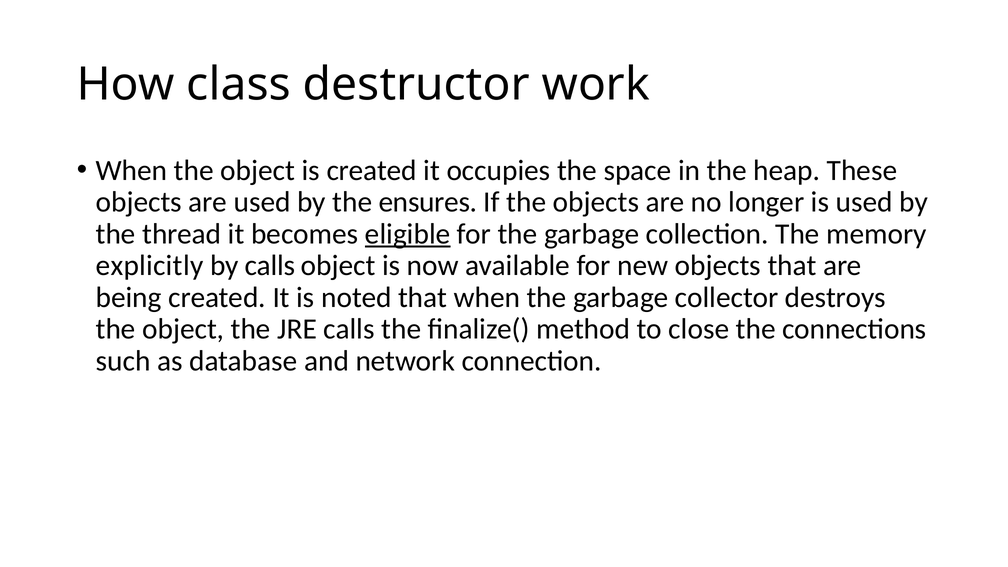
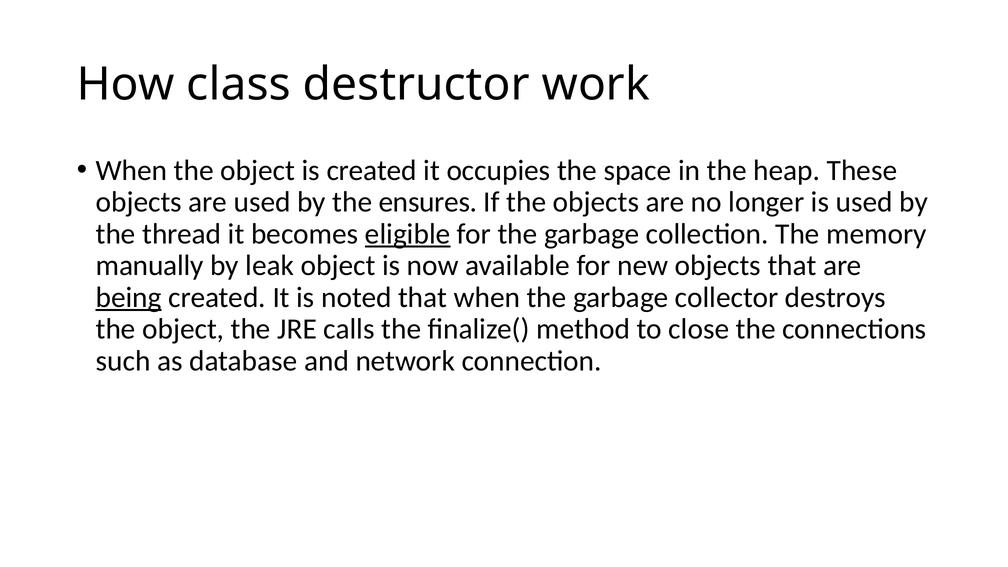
explicitly: explicitly -> manually
by calls: calls -> leak
being underline: none -> present
